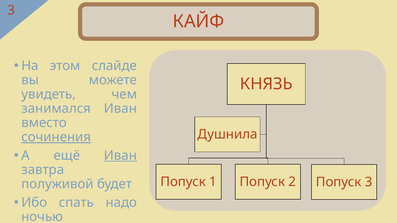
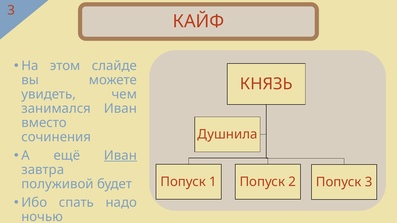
сочинения underline: present -> none
